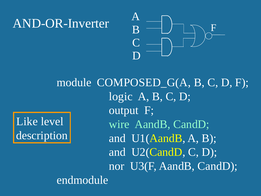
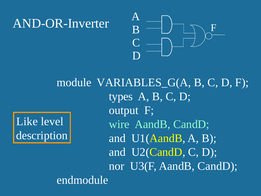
COMPOSED_G(A: COMPOSED_G(A -> VARIABLES_G(A
logic: logic -> types
